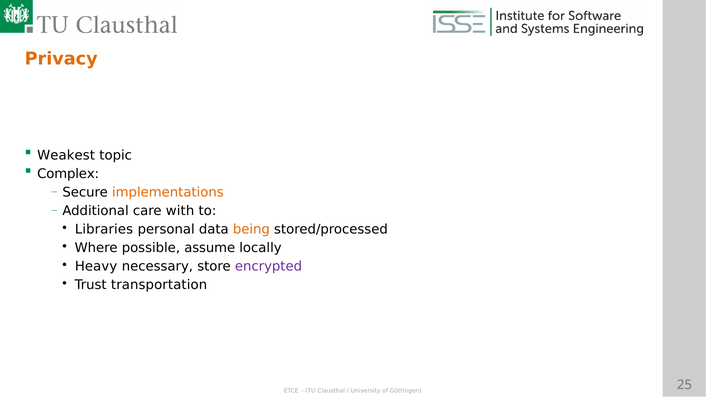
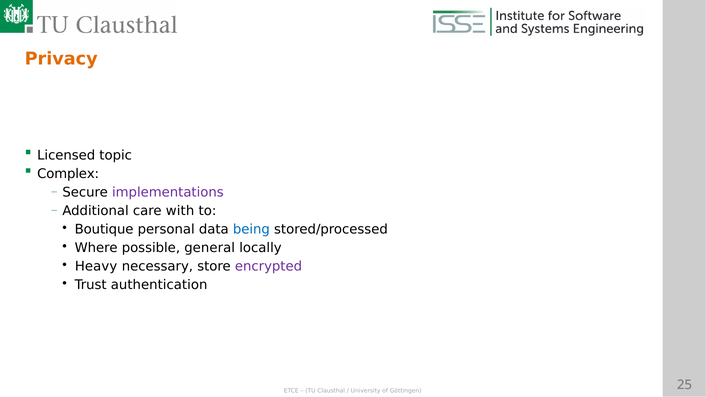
Weakest: Weakest -> Licensed
implementations colour: orange -> purple
Libraries: Libraries -> Boutique
being colour: orange -> blue
assume: assume -> general
transportation: transportation -> authentication
